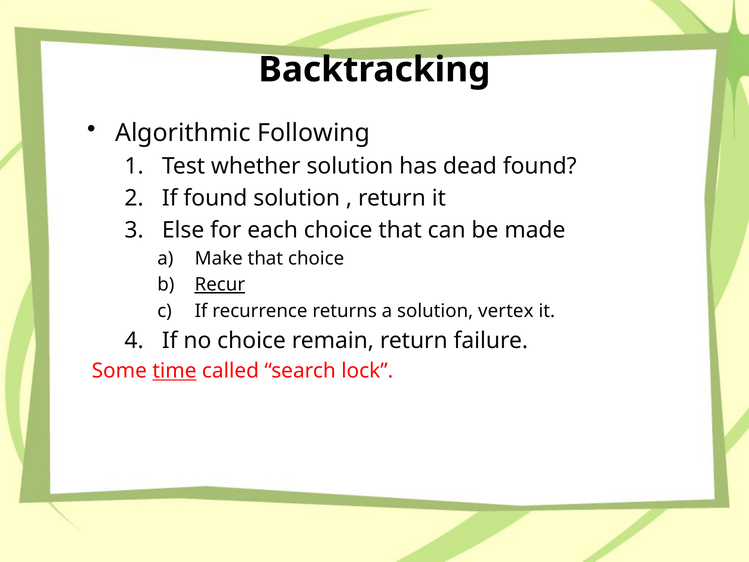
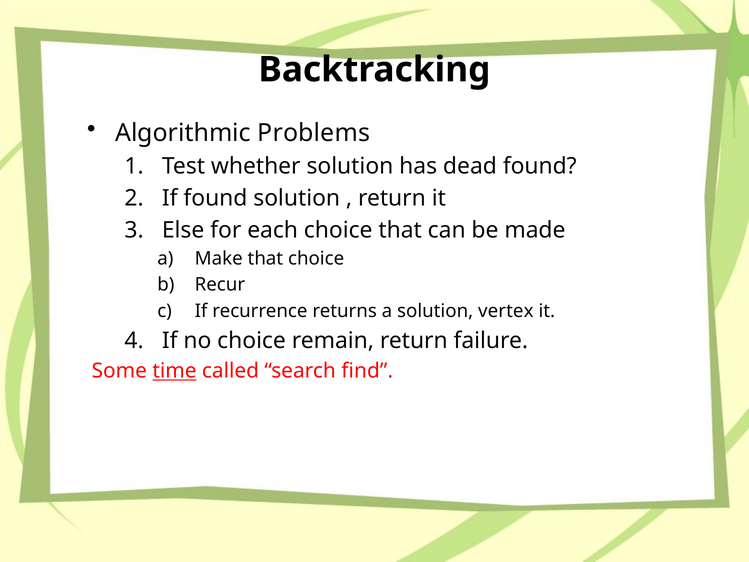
Following: Following -> Problems
Recur underline: present -> none
lock: lock -> find
